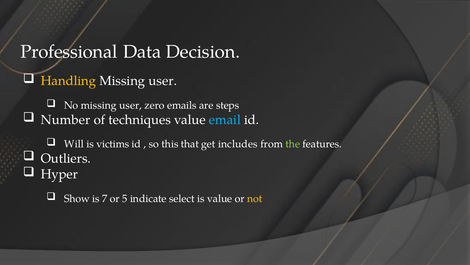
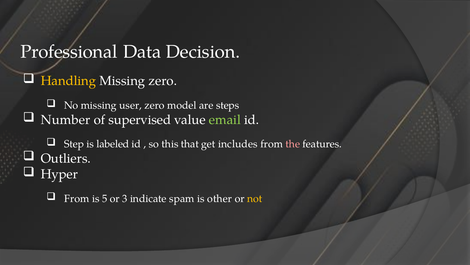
user at (163, 81): user -> zero
emails: emails -> model
techniques: techniques -> supervised
email colour: light blue -> light green
Will: Will -> Step
victims: victims -> labeled
the colour: light green -> pink
Show at (77, 198): Show -> From
7: 7 -> 5
5: 5 -> 3
select: select -> spam
is value: value -> other
